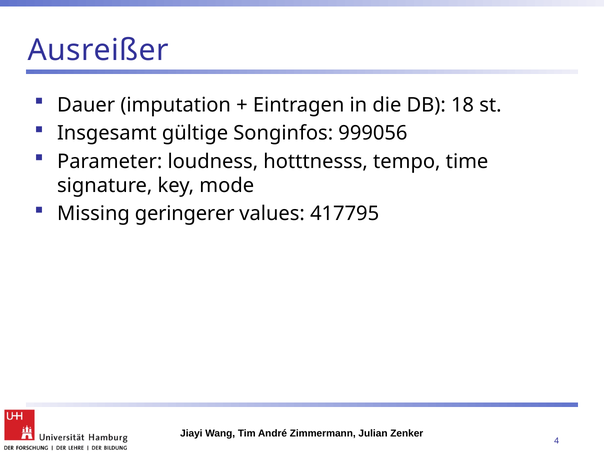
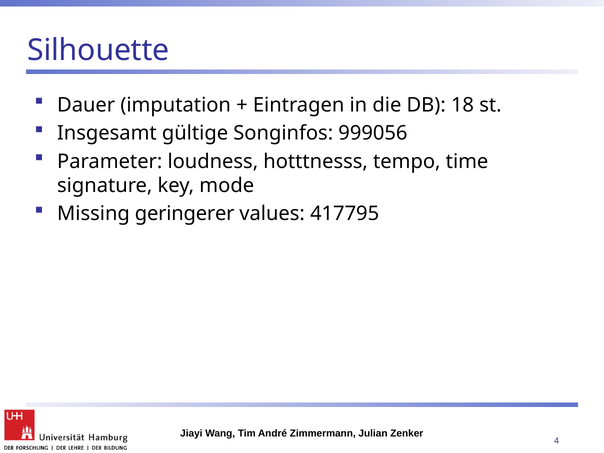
Ausreißer: Ausreißer -> Silhouette
